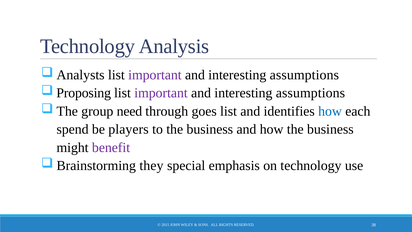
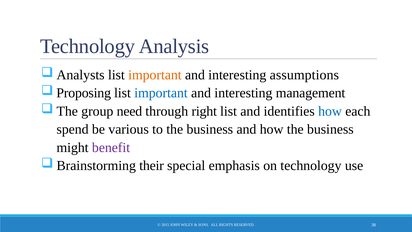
important at (155, 75) colour: purple -> orange
important at (161, 93) colour: purple -> blue
assumptions at (310, 93): assumptions -> management
goes: goes -> right
players: players -> various
they: they -> their
